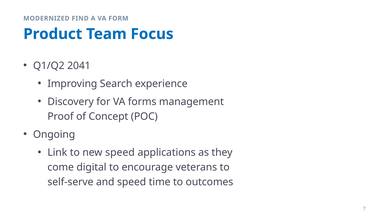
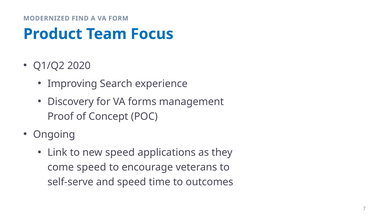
2041: 2041 -> 2020
come digital: digital -> speed
